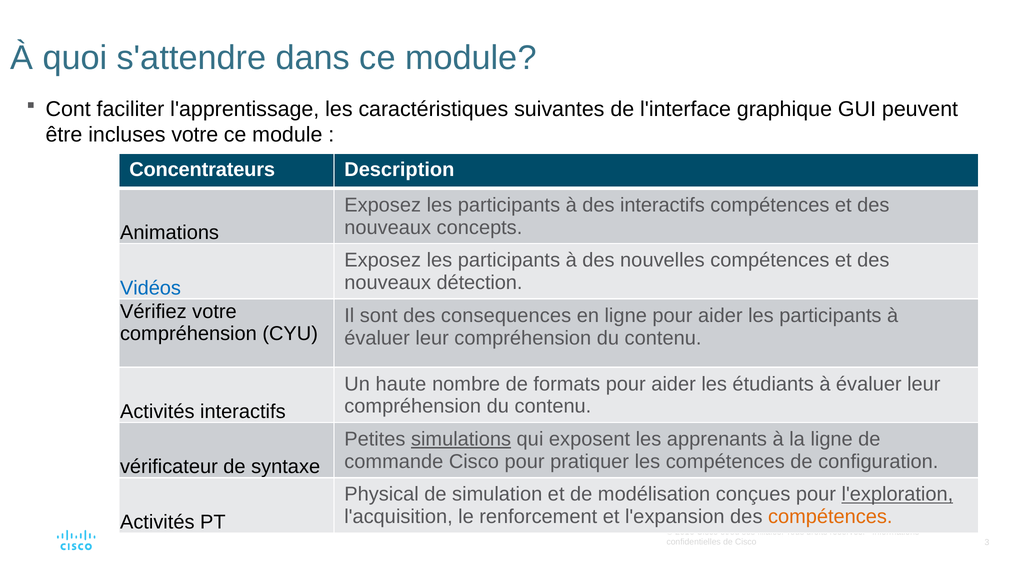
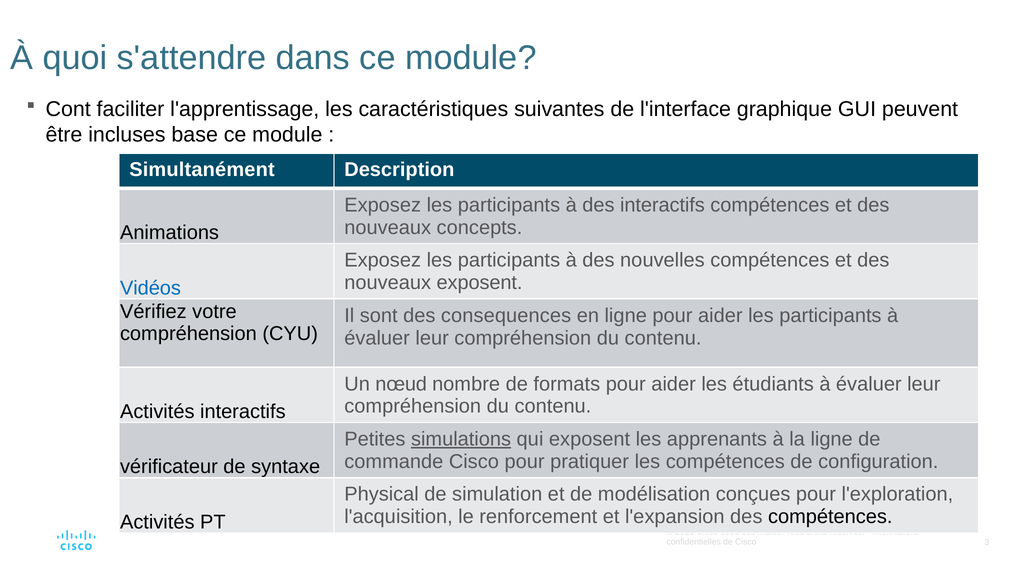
incluses votre: votre -> base
Concentrateurs: Concentrateurs -> Simultanément
nouveaux détection: détection -> exposent
haute: haute -> nœud
l'exploration underline: present -> none
compétences at (830, 517) colour: orange -> black
